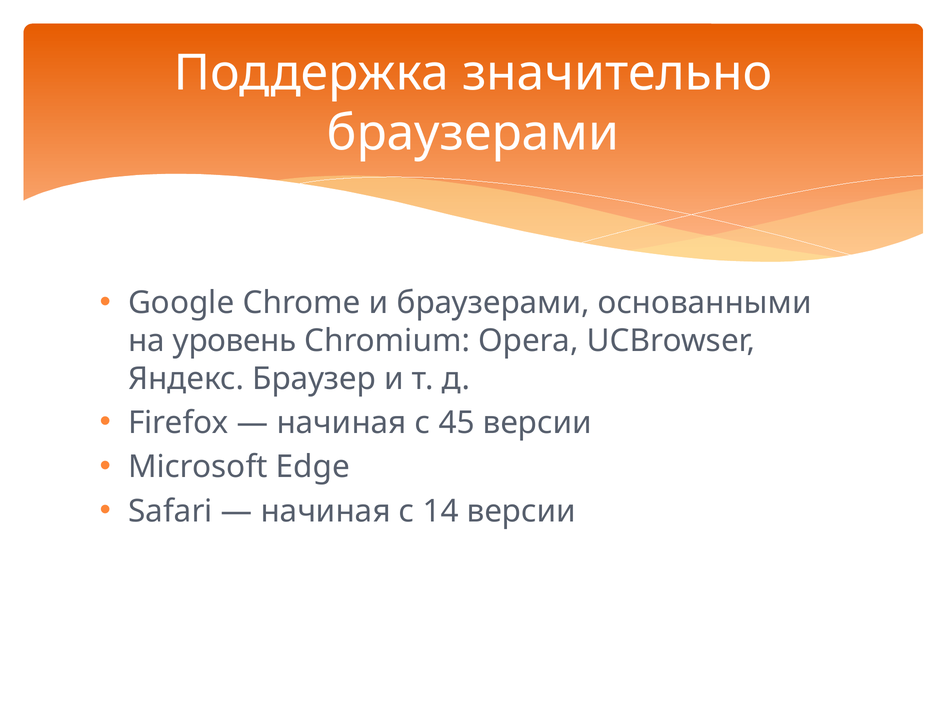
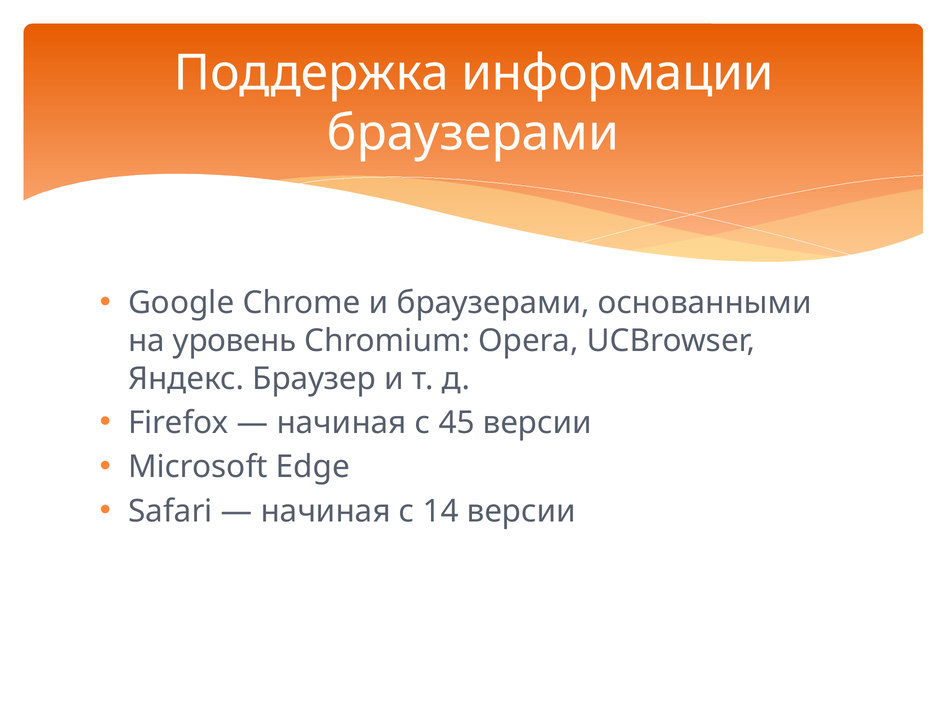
значительно: значительно -> информации
